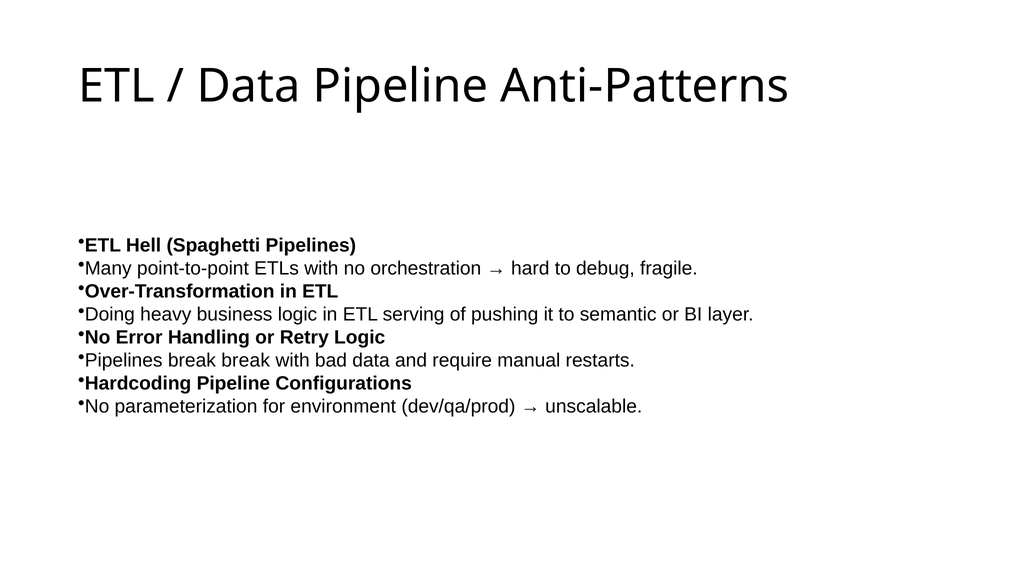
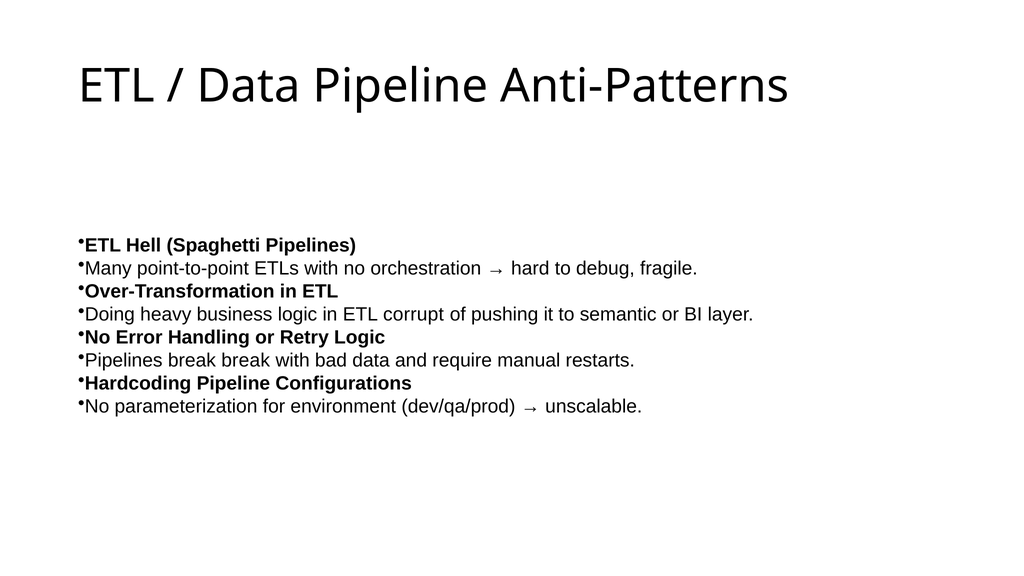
serving: serving -> corrupt
